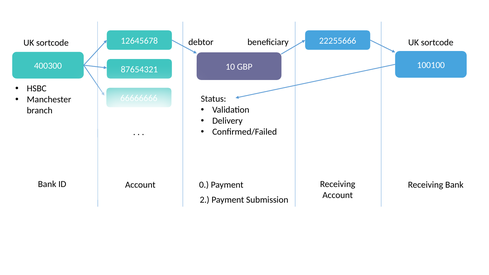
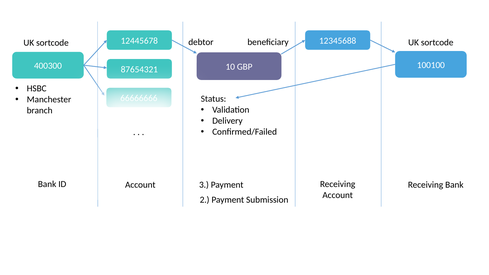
22255666: 22255666 -> 12345688
12645678: 12645678 -> 12445678
0: 0 -> 3
